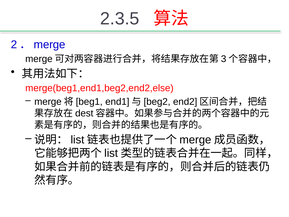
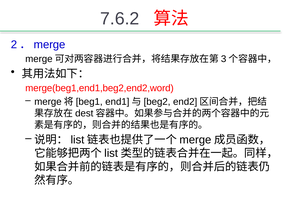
2.3.5: 2.3.5 -> 7.6.2
merge(beg1,end1,beg2,end2,else: merge(beg1,end1,beg2,end2,else -> merge(beg1,end1,beg2,end2,word
